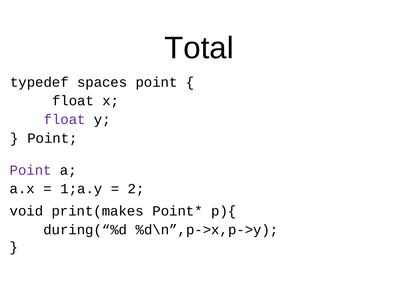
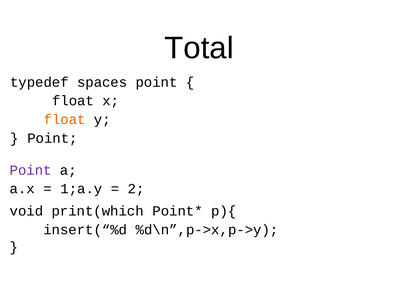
float at (65, 119) colour: purple -> orange
print(makes: print(makes -> print(which
during(“%d: during(“%d -> insert(“%d
